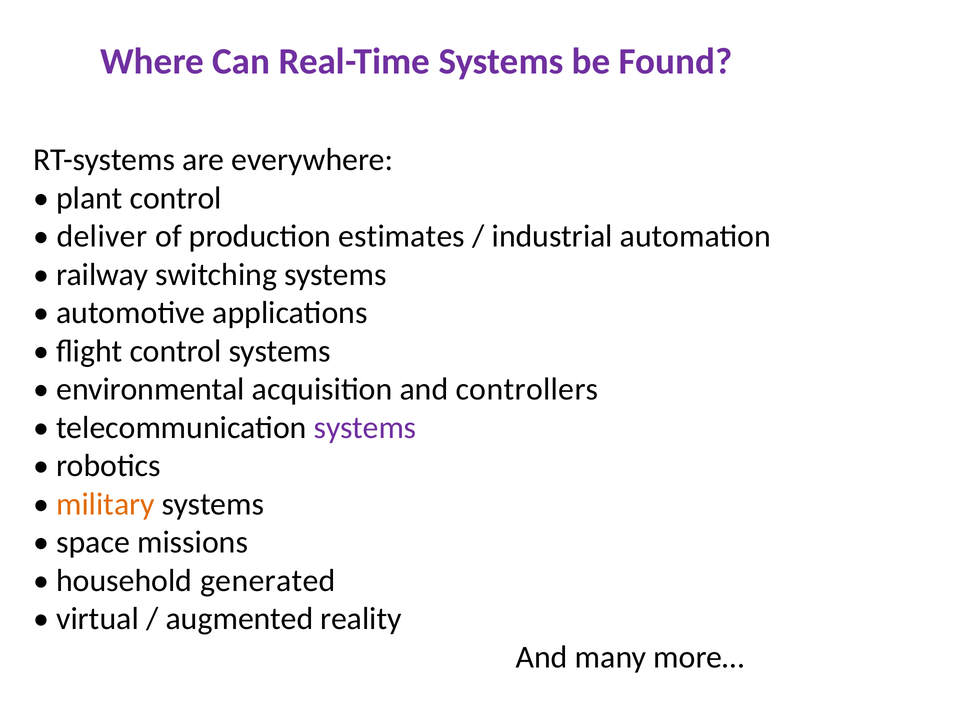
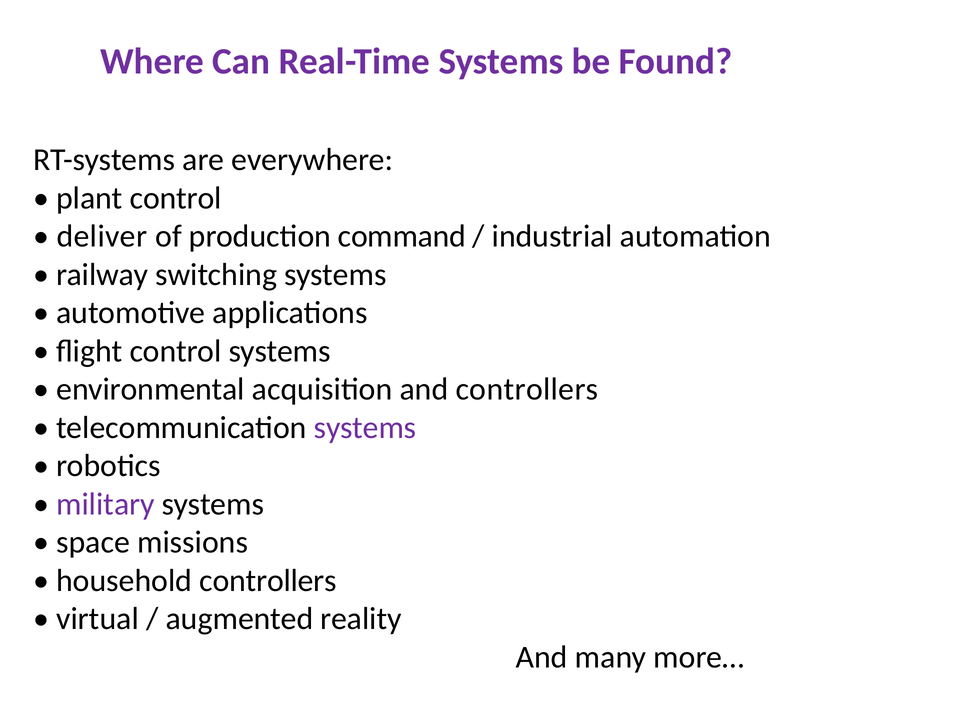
estimates: estimates -> command
military colour: orange -> purple
household generated: generated -> controllers
